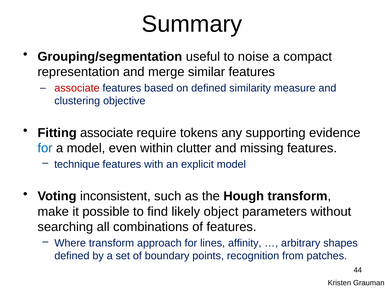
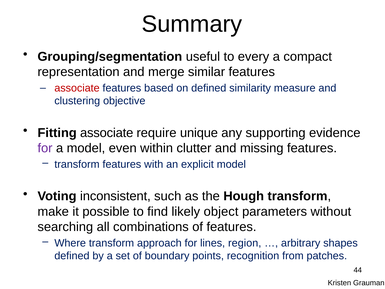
noise: noise -> every
tokens: tokens -> unique
for at (45, 148) colour: blue -> purple
technique at (77, 164): technique -> transform
affinity: affinity -> region
